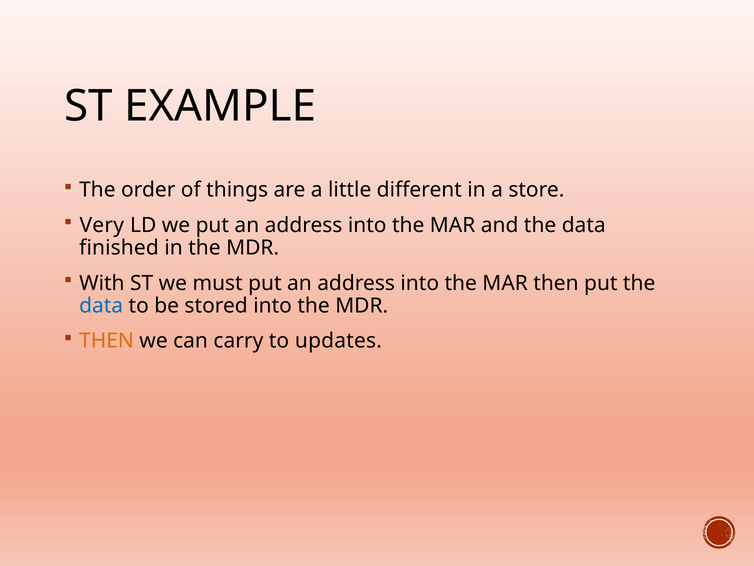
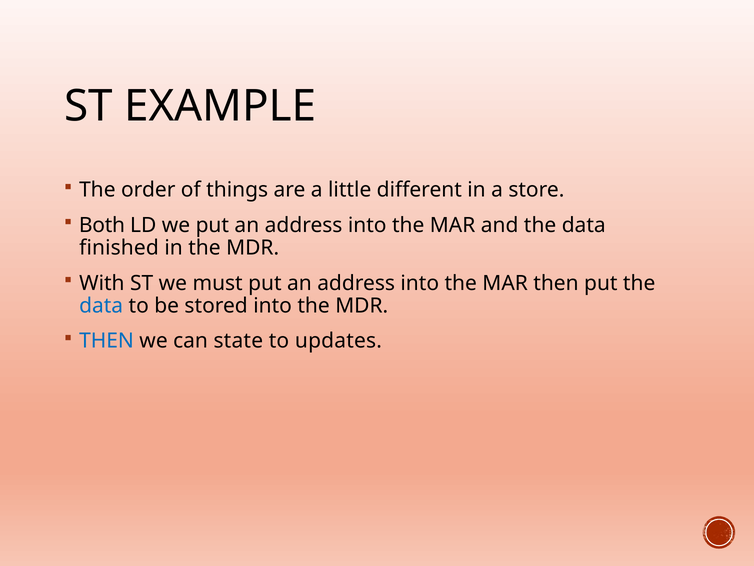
Very: Very -> Both
THEN at (107, 341) colour: orange -> blue
carry: carry -> state
